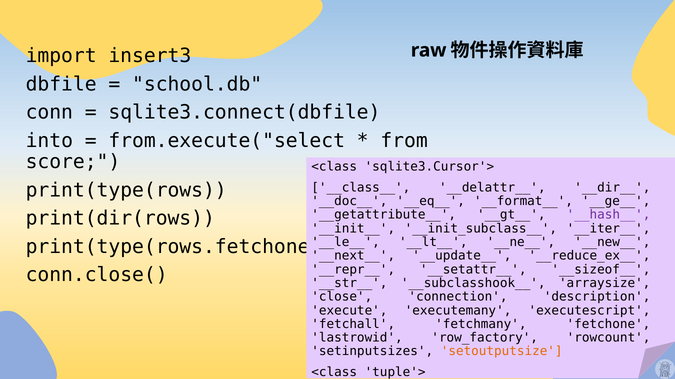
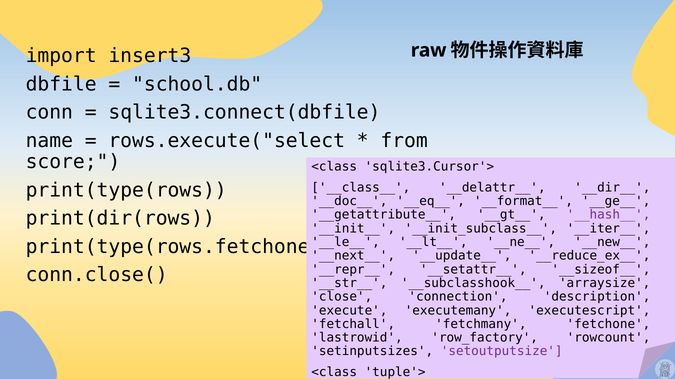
into: into -> name
from.execute("select: from.execute("select -> rows.execute("select
setoutputsize colour: orange -> purple
